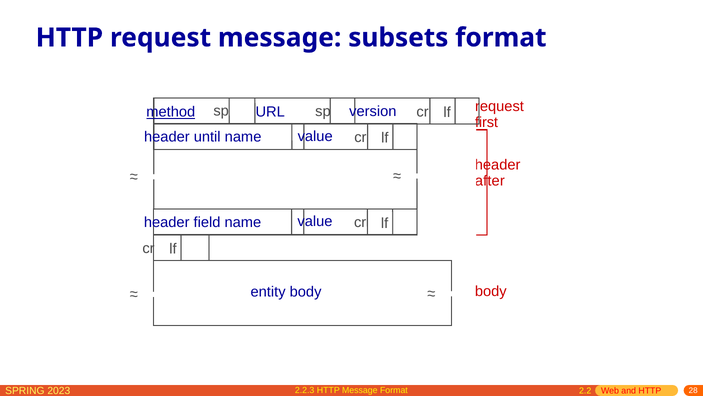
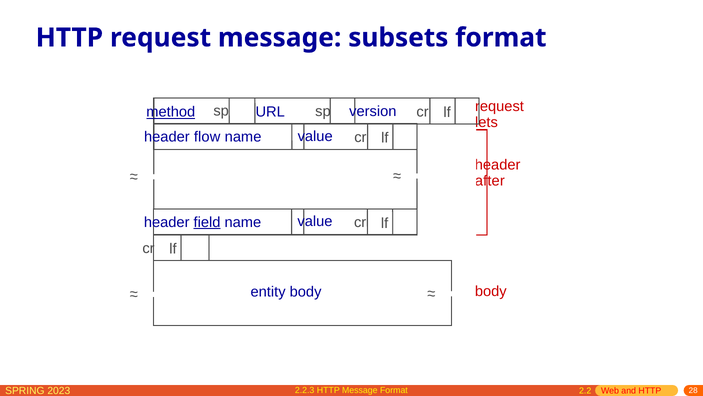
first: first -> lets
until: until -> flow
field underline: none -> present
